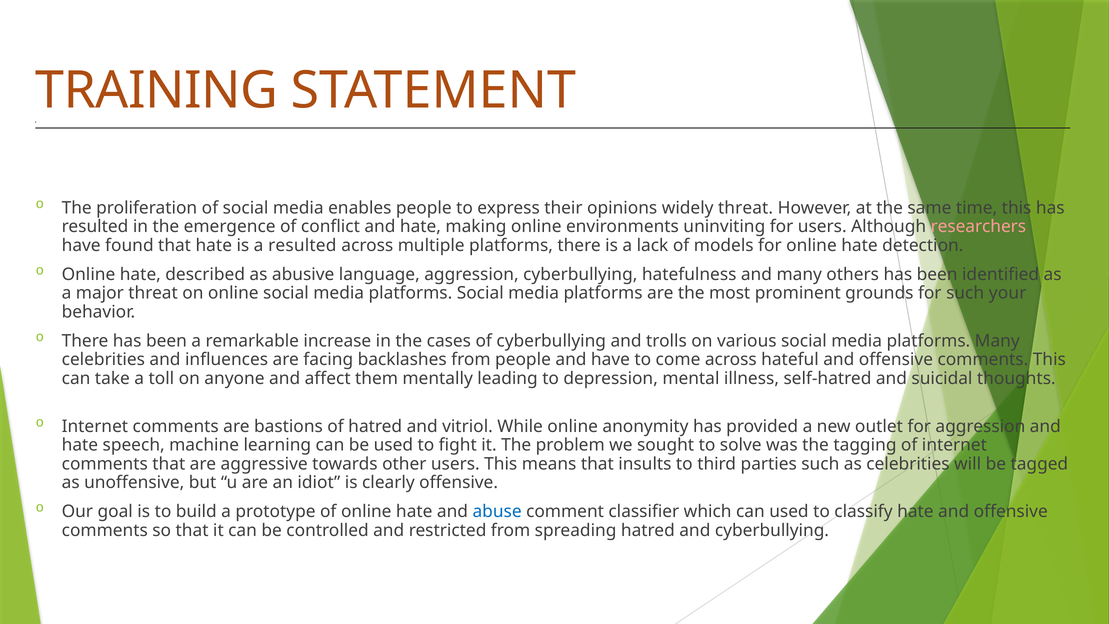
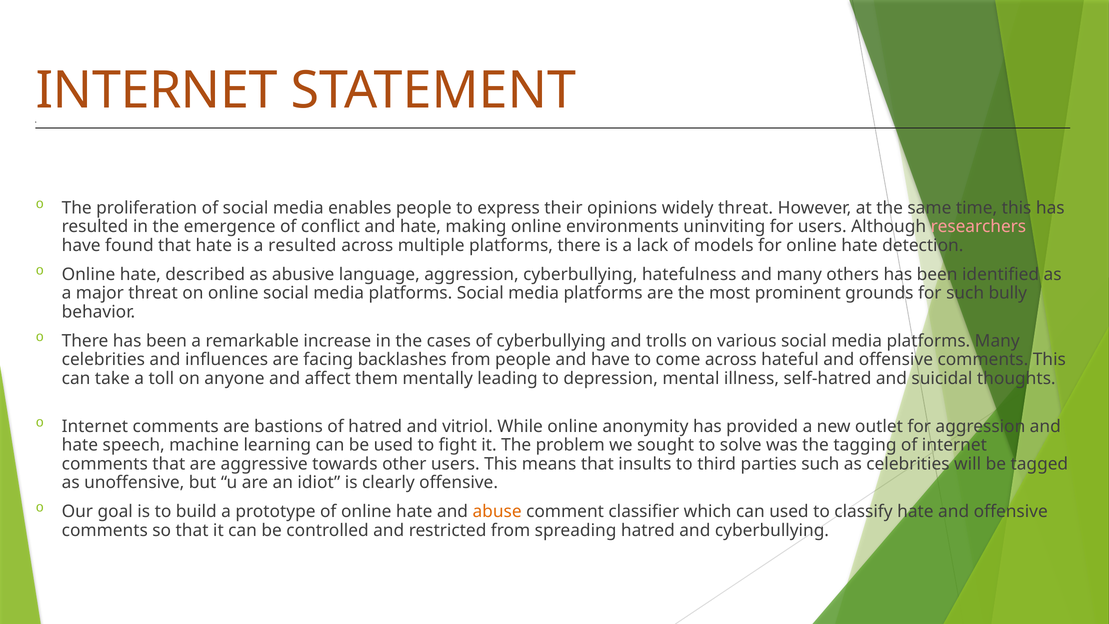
TRAINING at (157, 90): TRAINING -> INTERNET
your: your -> bully
abuse colour: blue -> orange
